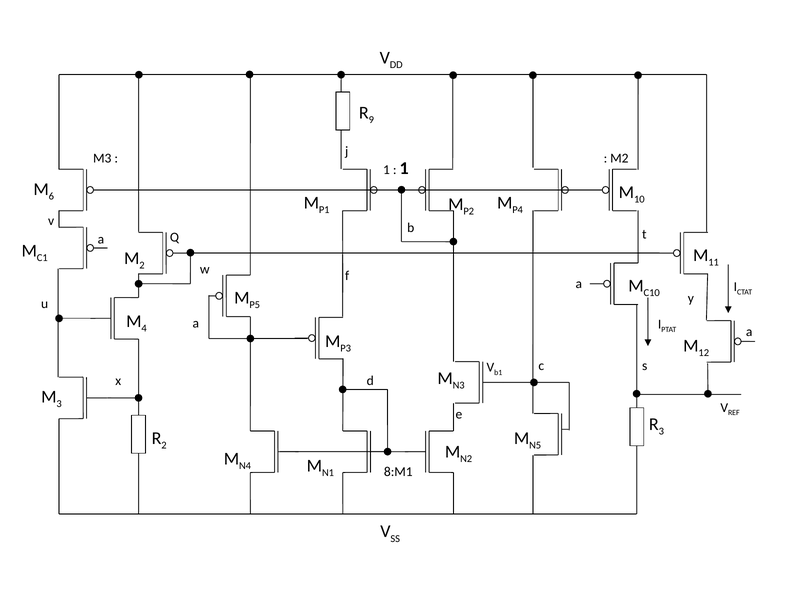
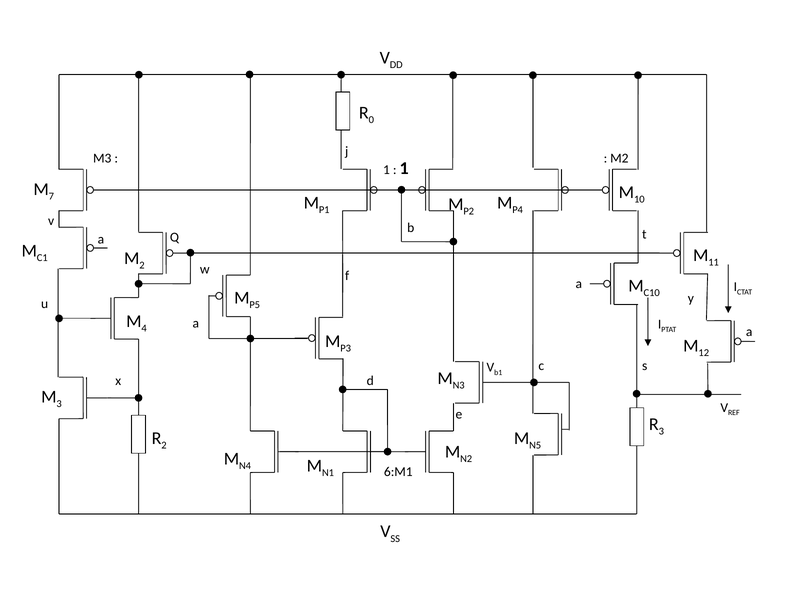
9: 9 -> 0
6: 6 -> 7
8:M1: 8:M1 -> 6:M1
